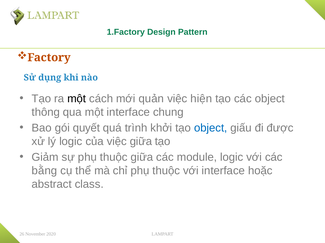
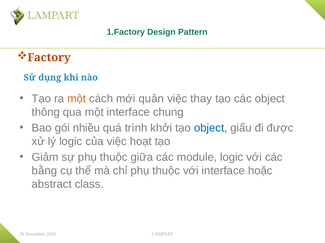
một at (77, 99) colour: black -> orange
hiện: hiện -> thay
quyết: quyết -> nhiều
việc giữa: giữa -> hoạt
